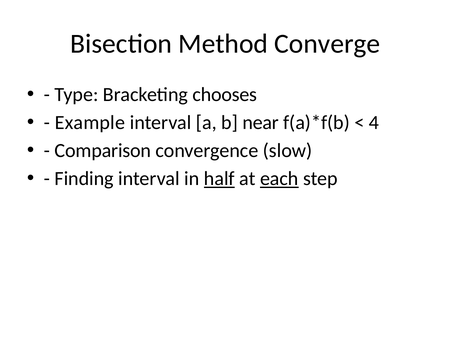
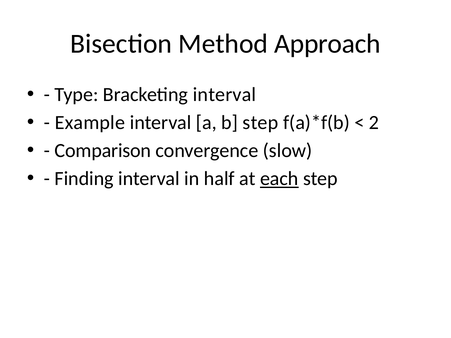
Converge: Converge -> Approach
Bracketing chooses: chooses -> interval
b near: near -> step
4: 4 -> 2
half underline: present -> none
